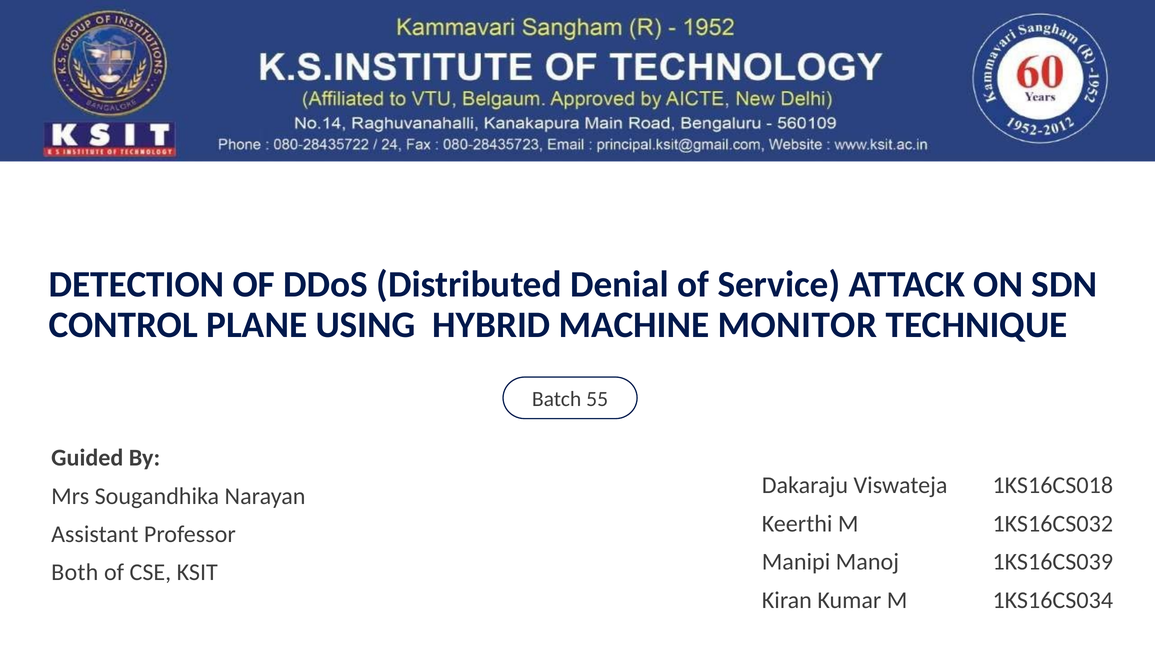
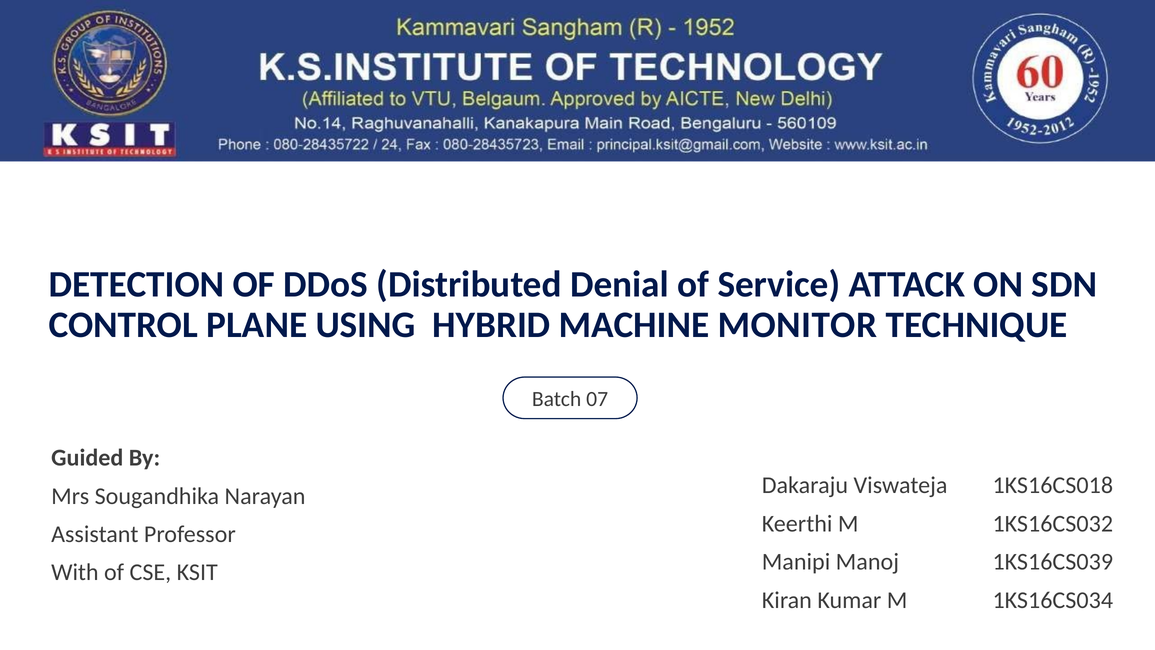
55: 55 -> 07
Both: Both -> With
